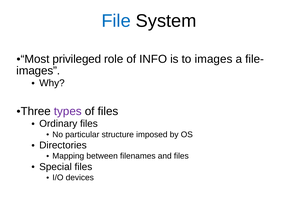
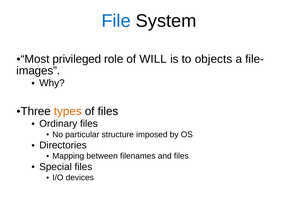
INFO: INFO -> WILL
to images: images -> objects
types colour: purple -> orange
